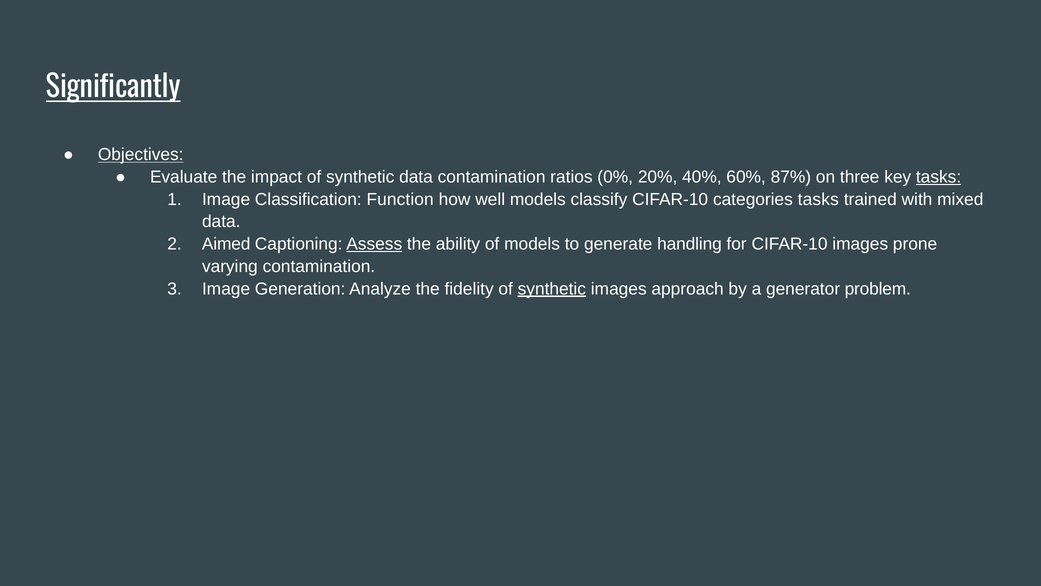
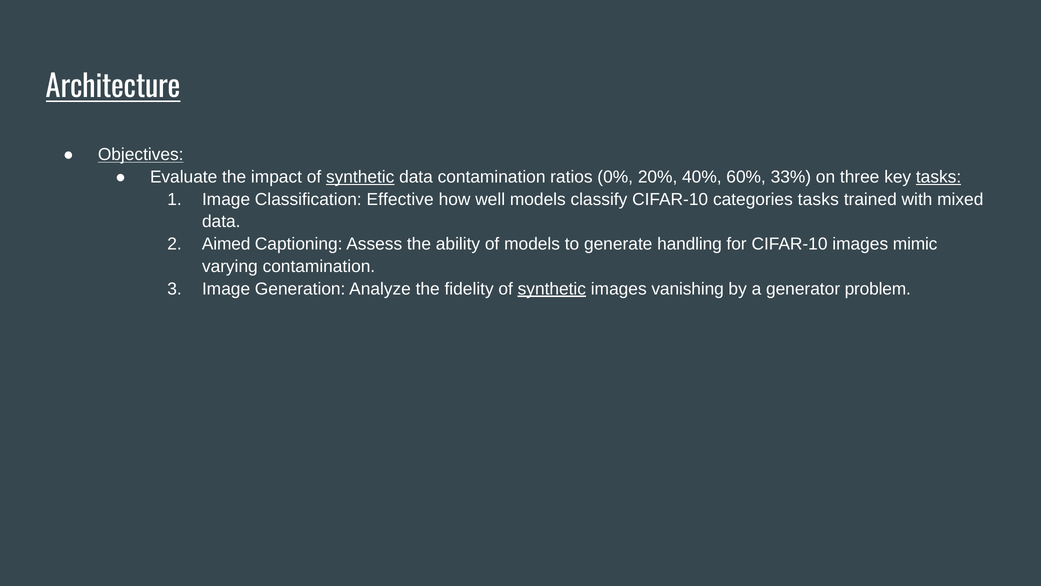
Significantly: Significantly -> Architecture
synthetic at (360, 177) underline: none -> present
87%: 87% -> 33%
Function: Function -> Effective
Assess underline: present -> none
prone: prone -> mimic
approach: approach -> vanishing
